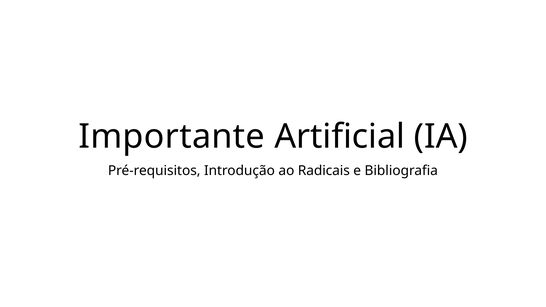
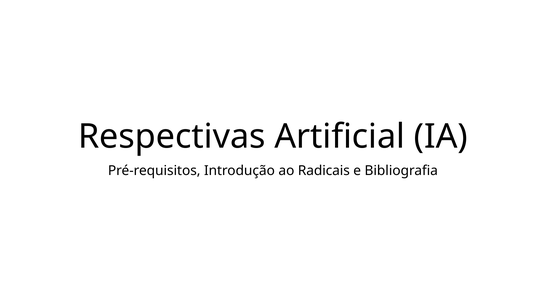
Importante: Importante -> Respectivas
